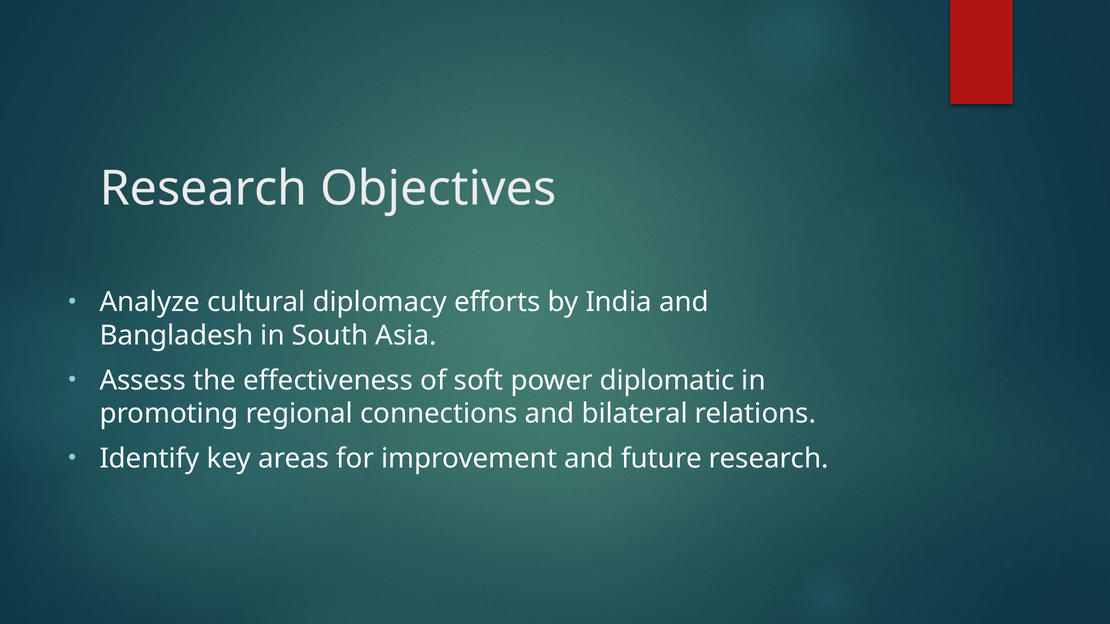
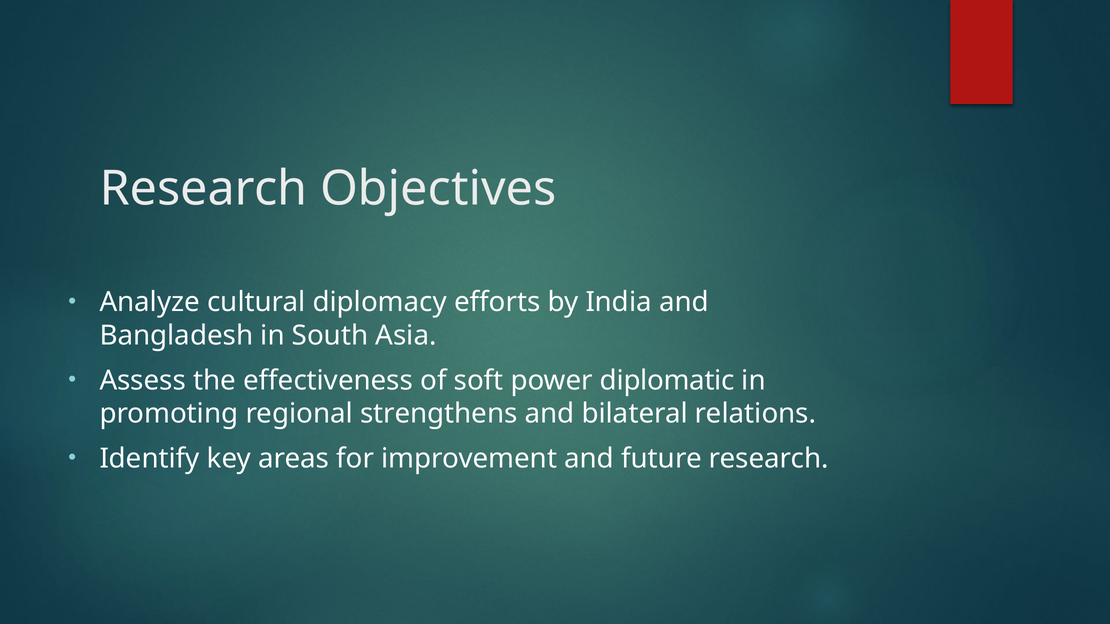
connections: connections -> strengthens
